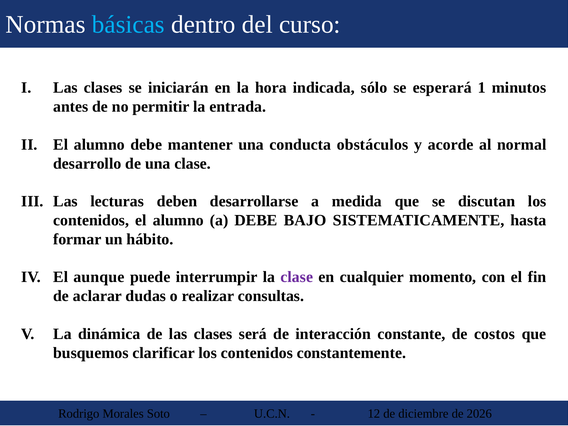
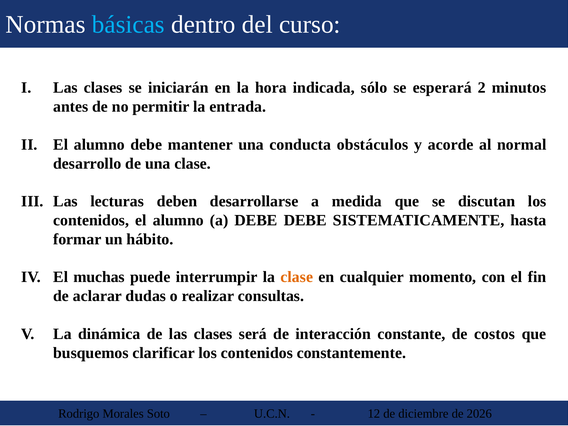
1: 1 -> 2
DEBE BAJO: BAJO -> DEBE
aunque: aunque -> muchas
clase at (297, 277) colour: purple -> orange
